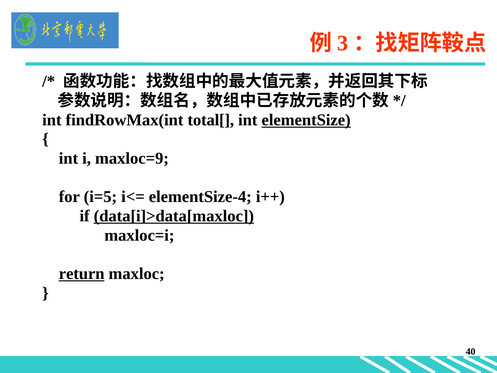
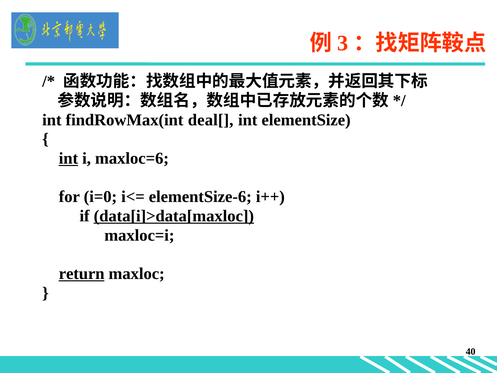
total[: total[ -> deal[
elementSize underline: present -> none
int at (68, 158) underline: none -> present
maxloc=9: maxloc=9 -> maxloc=6
i=5: i=5 -> i=0
elementSize-4: elementSize-4 -> elementSize-6
